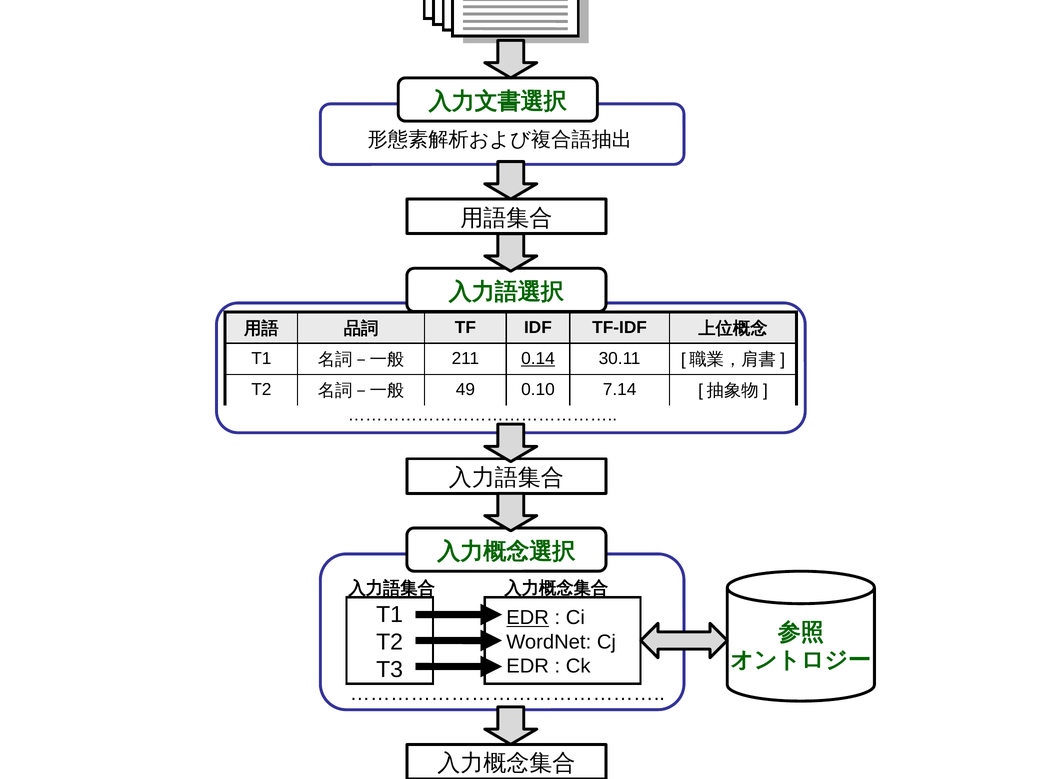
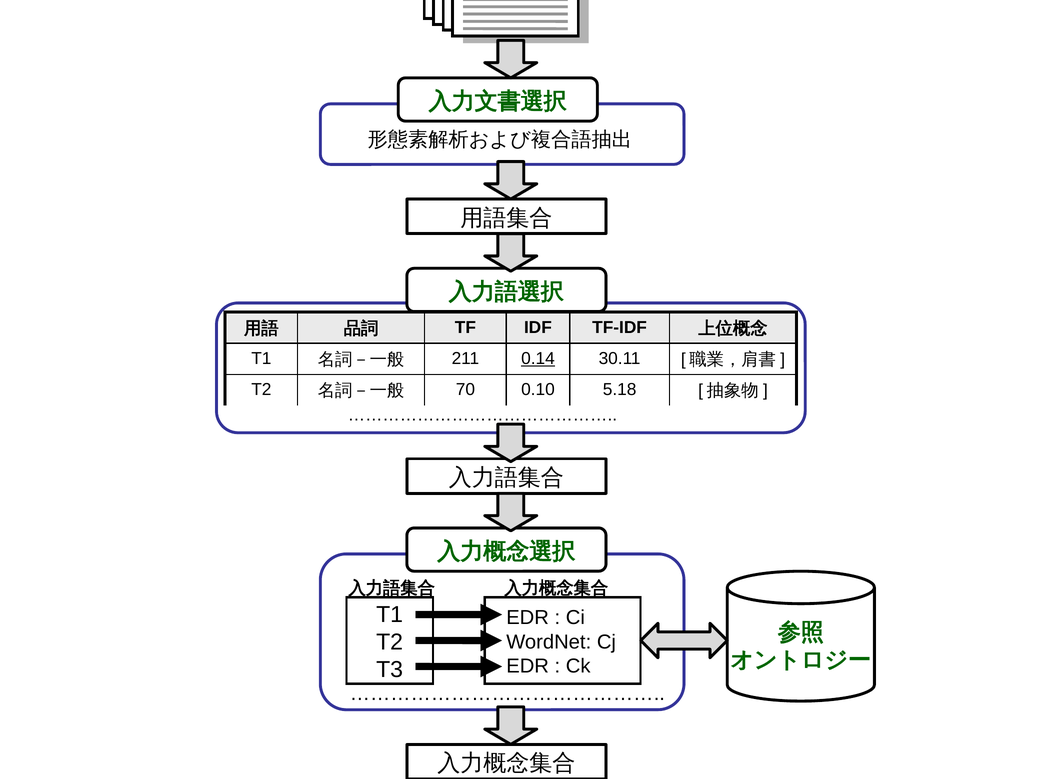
49: 49 -> 70
7.14: 7.14 -> 5.18
EDR at (528, 618) underline: present -> none
